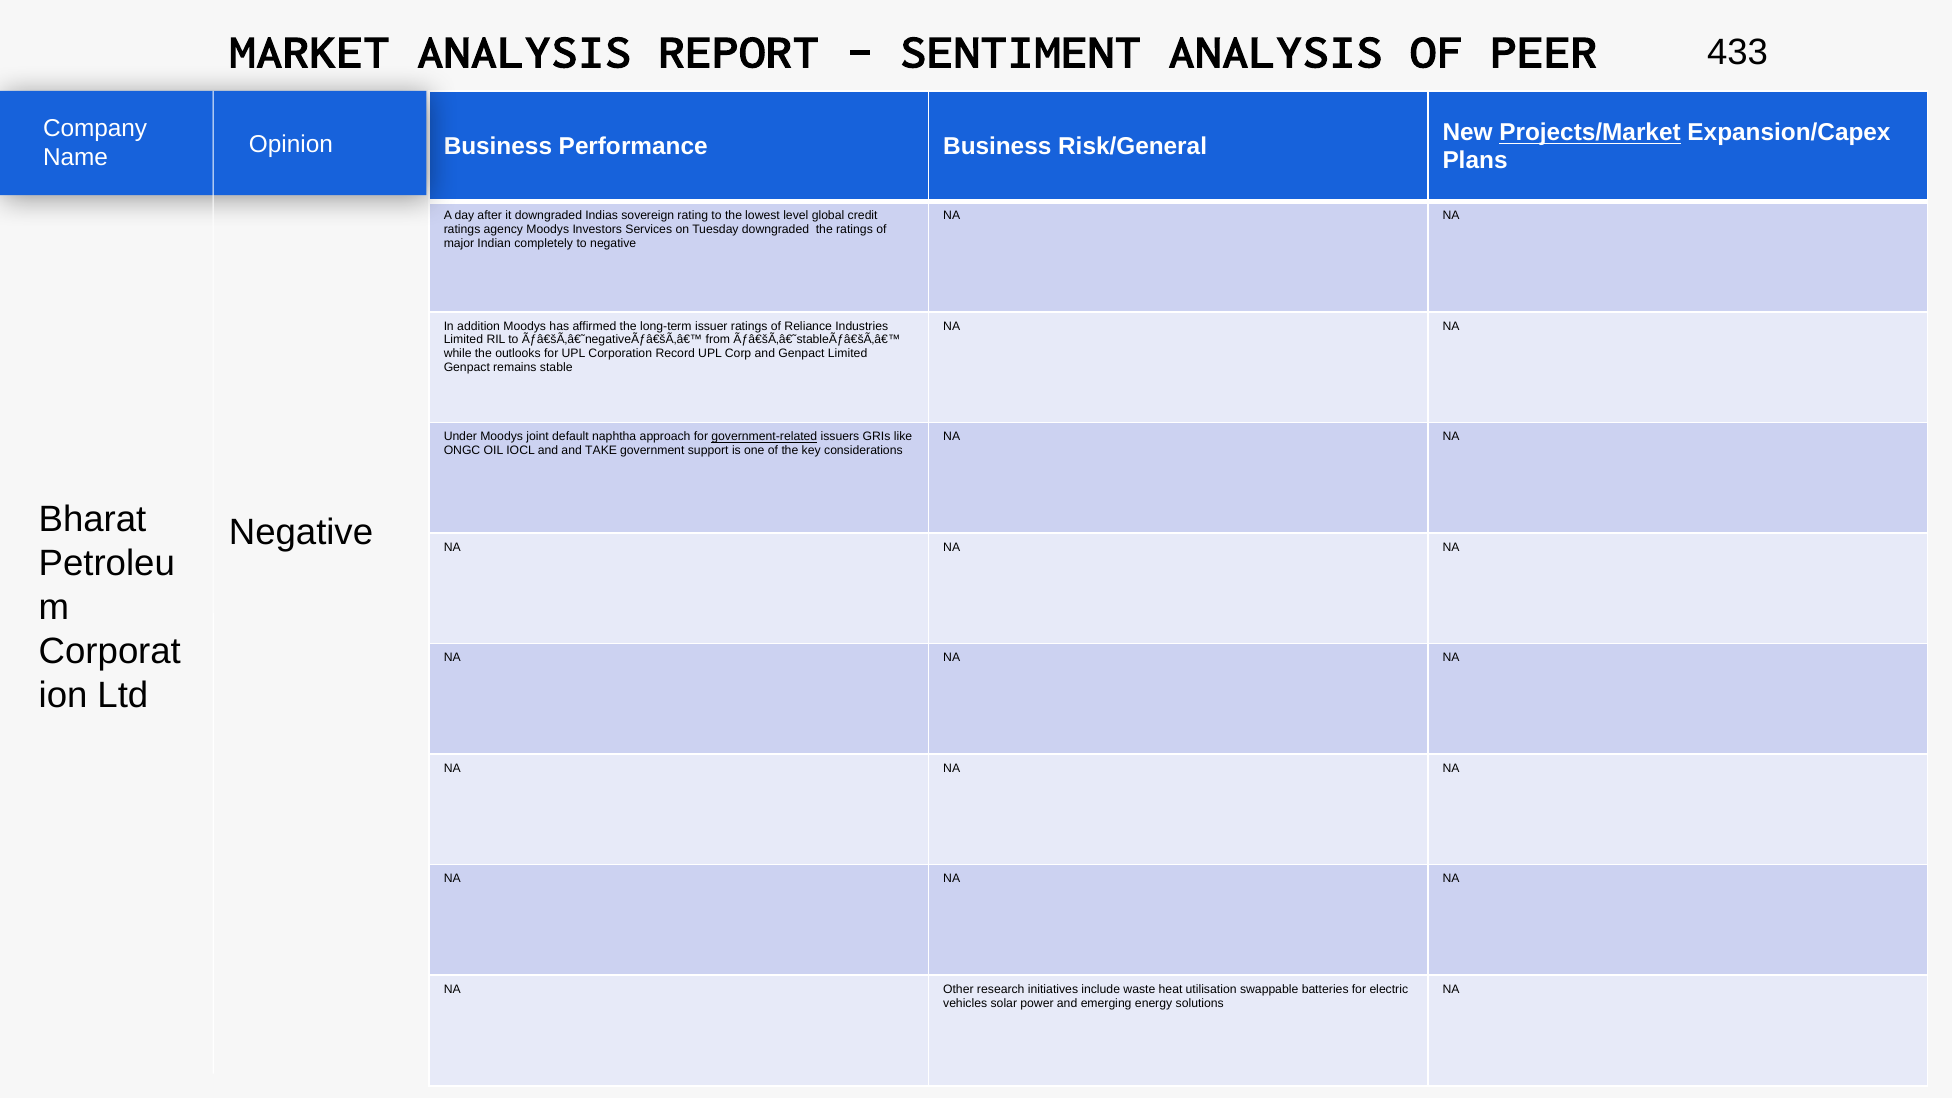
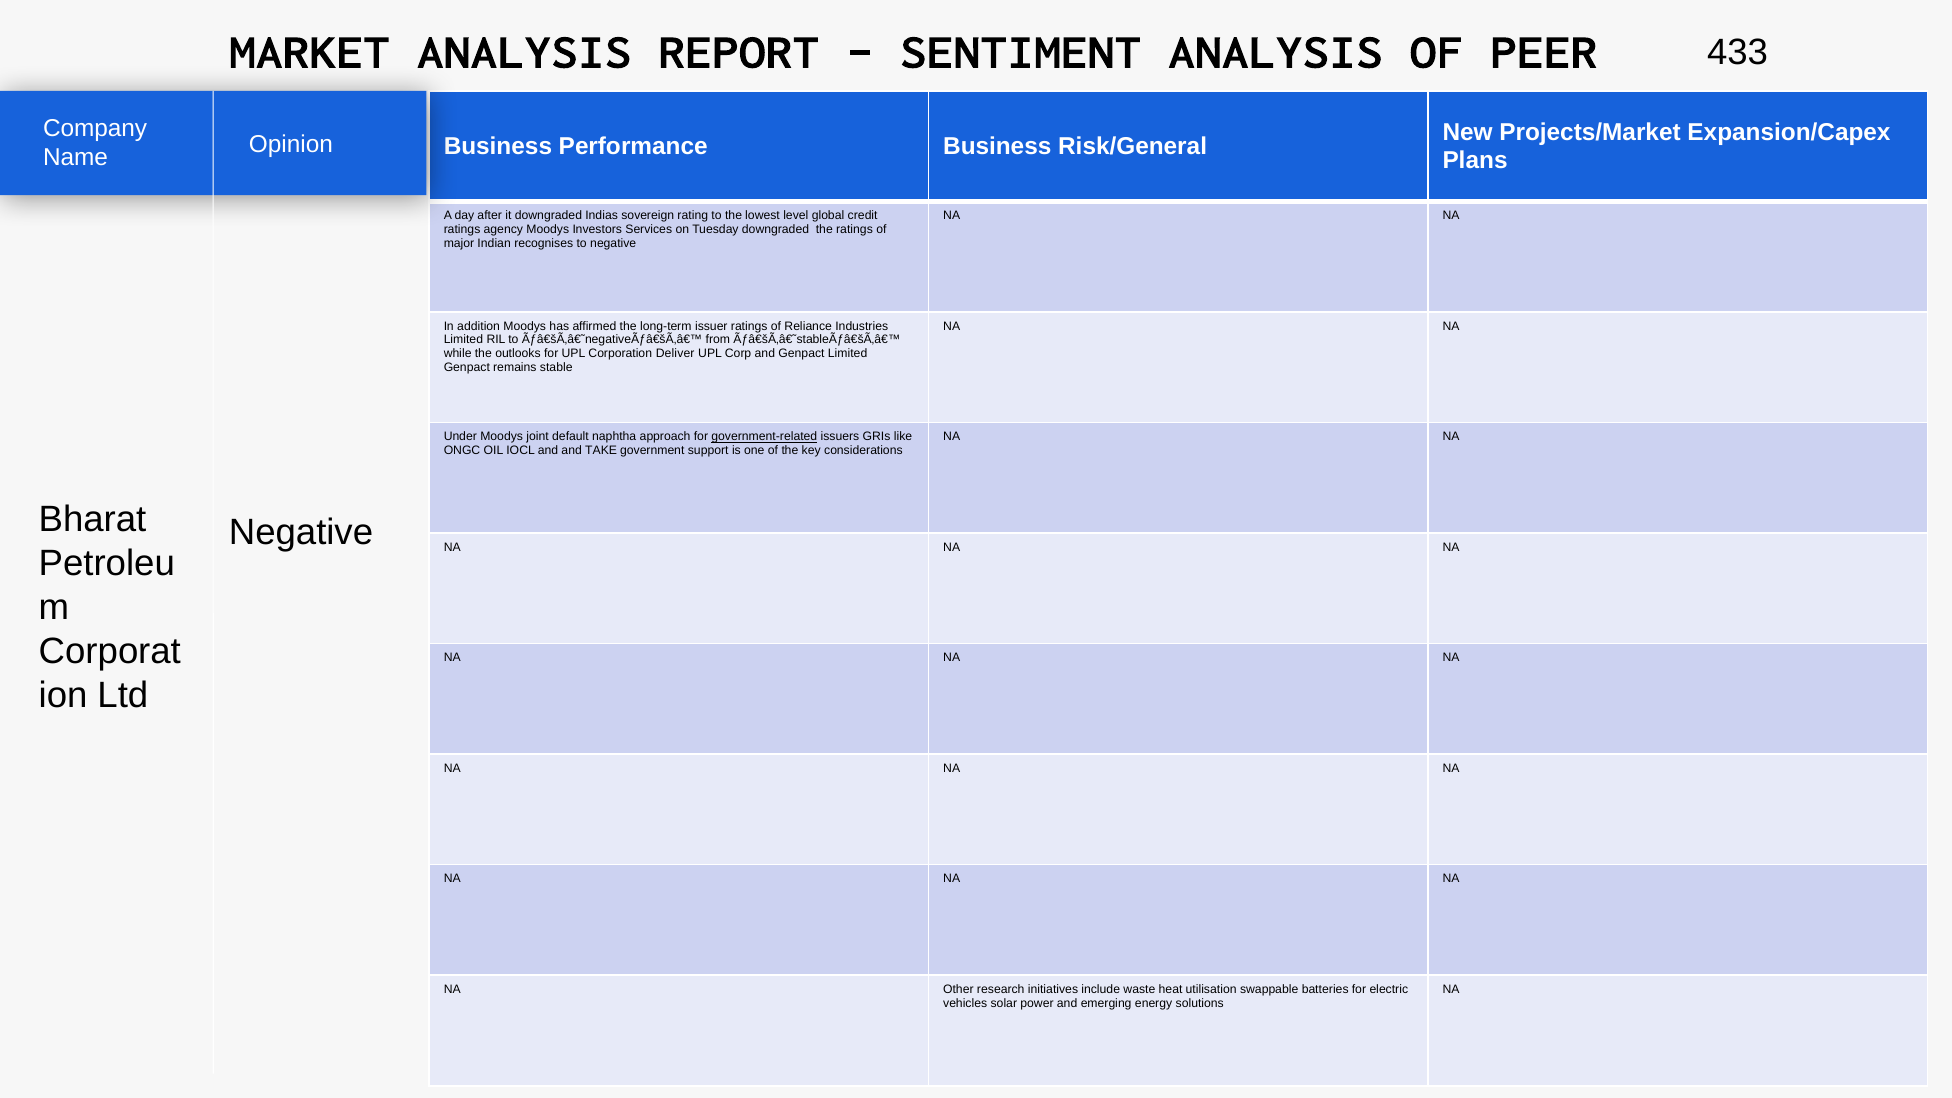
Projects/Market underline: present -> none
completely: completely -> recognises
Record: Record -> Deliver
